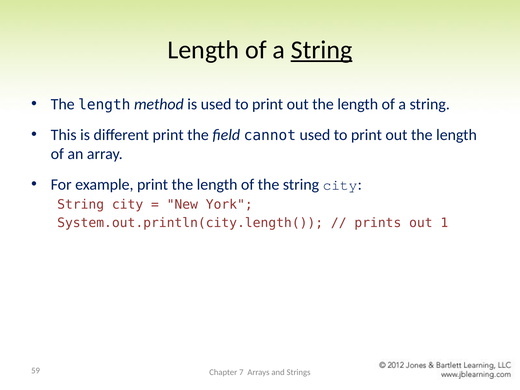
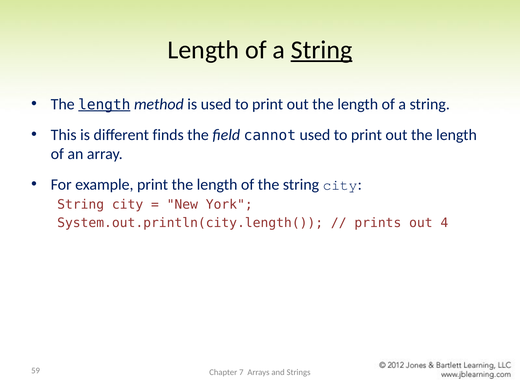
length at (104, 105) underline: none -> present
different print: print -> finds
1: 1 -> 4
